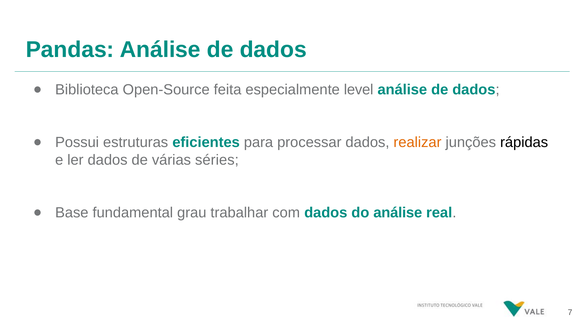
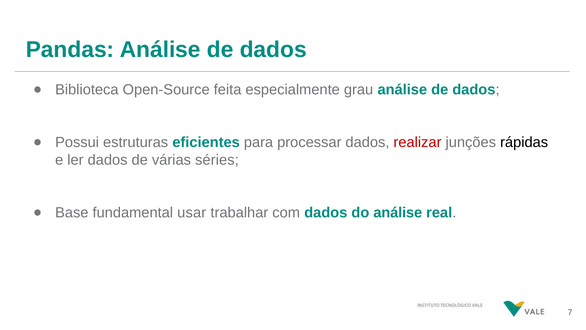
level: level -> grau
realizar colour: orange -> red
grau: grau -> usar
